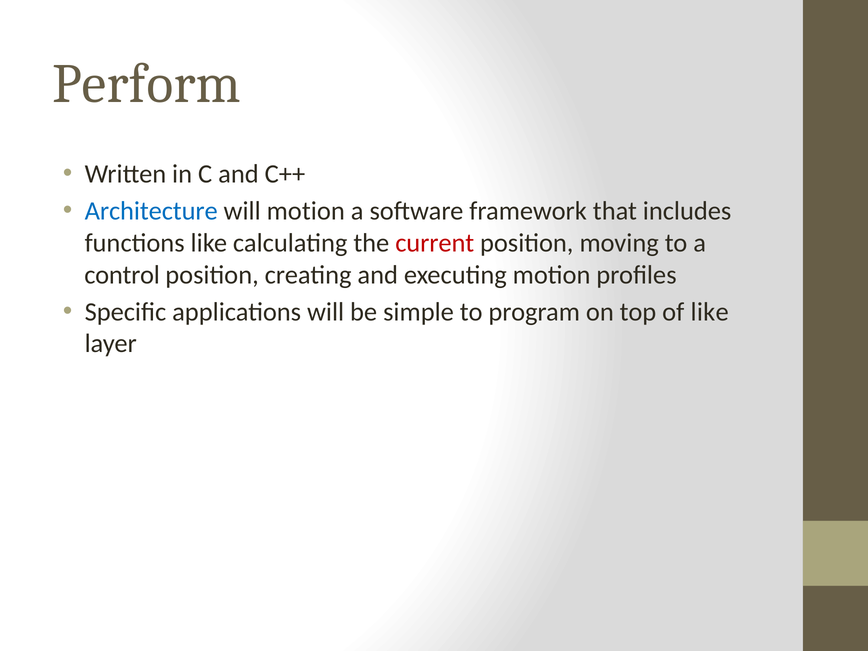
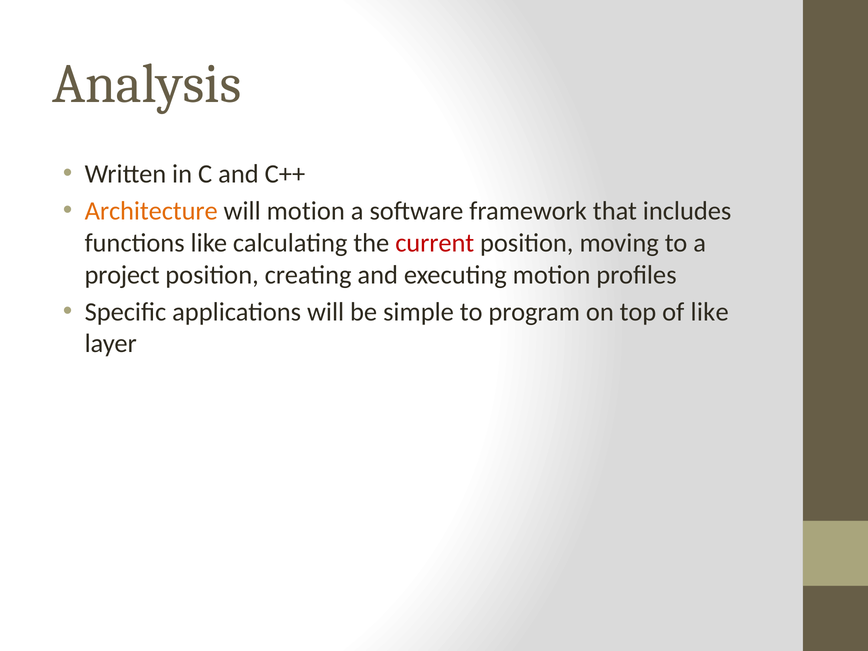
Perform: Perform -> Analysis
Architecture colour: blue -> orange
control: control -> project
